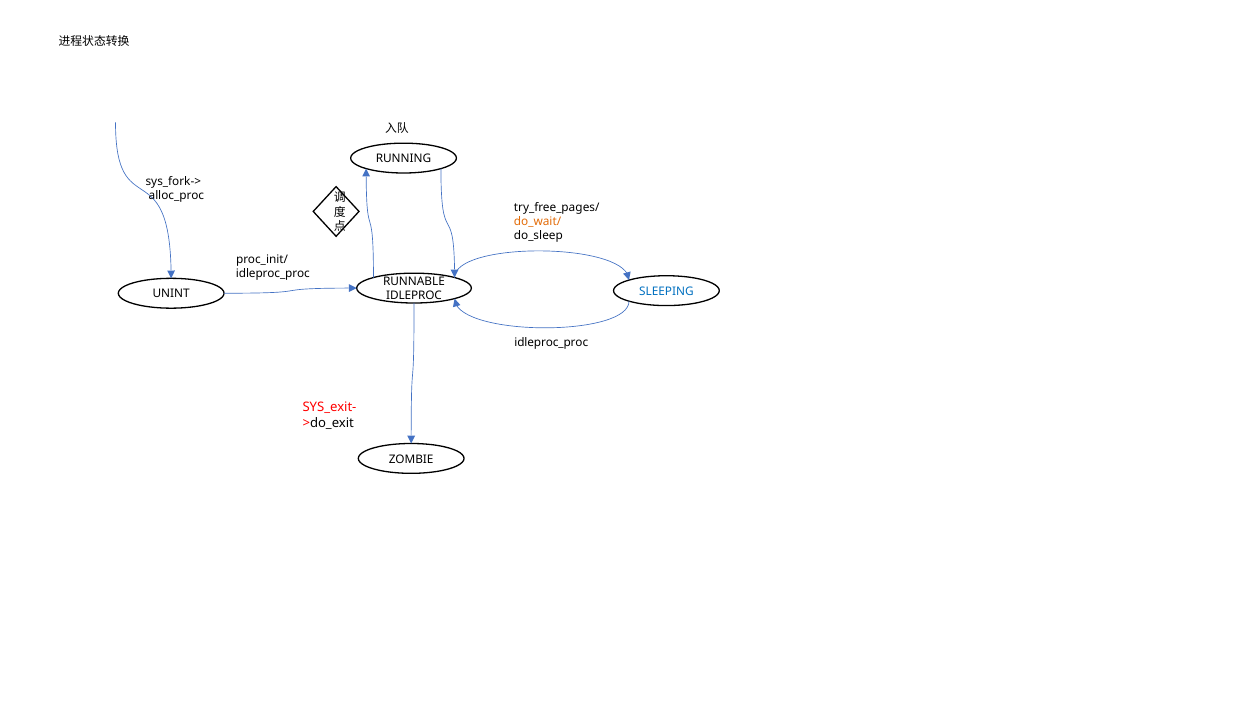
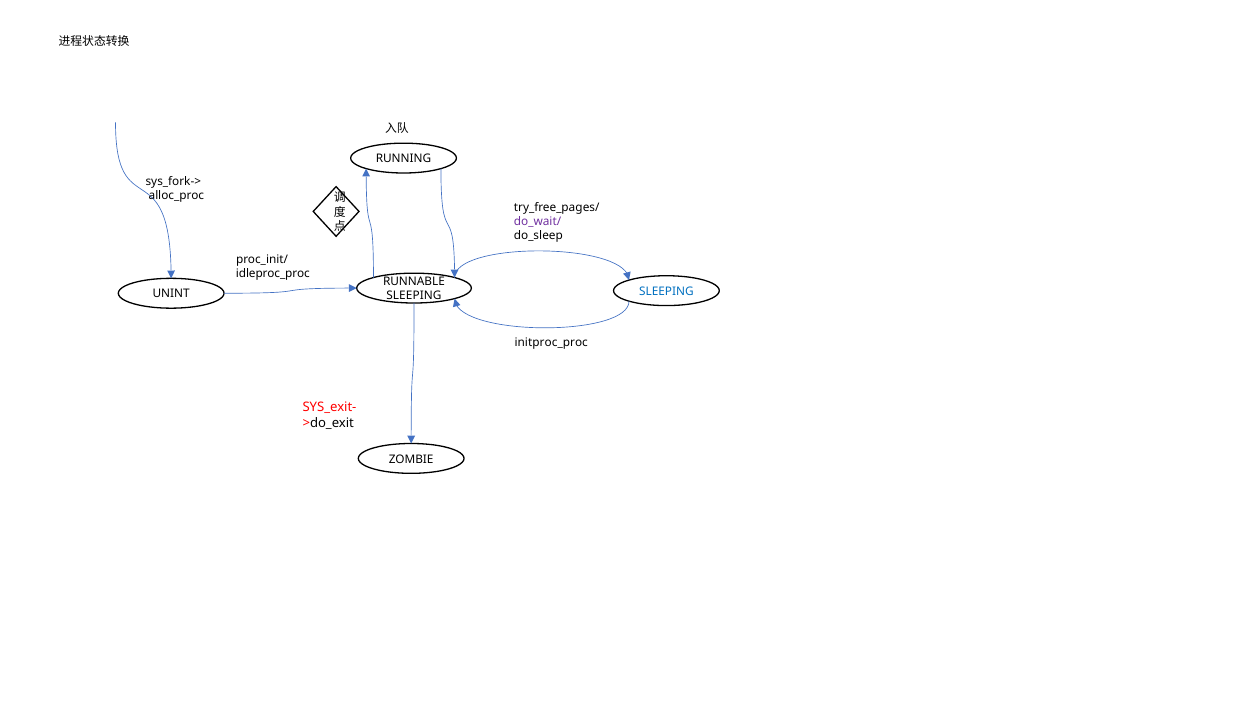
do_wait/ colour: orange -> purple
IDLEPROC at (414, 296): IDLEPROC -> SLEEPING
idleproc_proc at (551, 343): idleproc_proc -> initproc_proc
